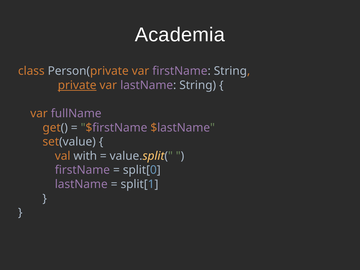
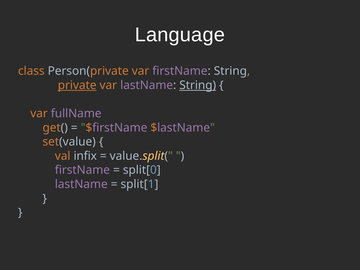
Academia: Academia -> Language
String at (198, 85) underline: none -> present
with: with -> infix
